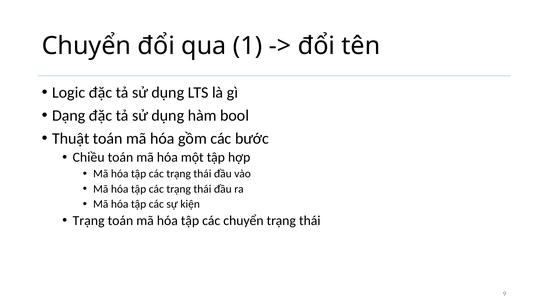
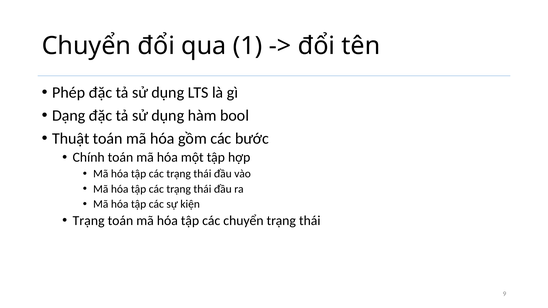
Logic: Logic -> Phép
Chiều: Chiều -> Chính
